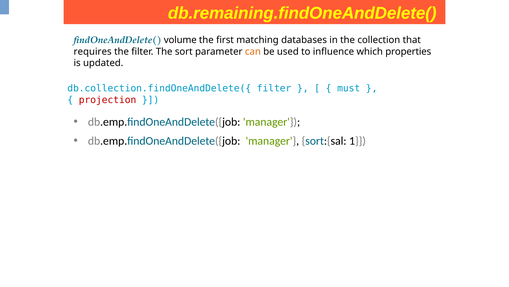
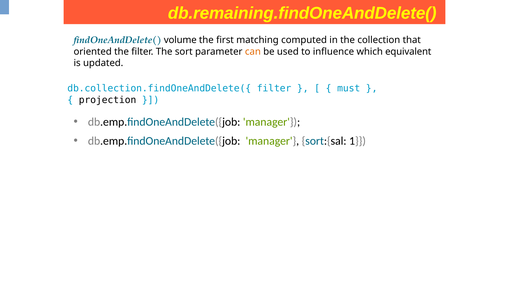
databases: databases -> computed
requires: requires -> oriented
properties: properties -> equivalent
projection colour: red -> black
